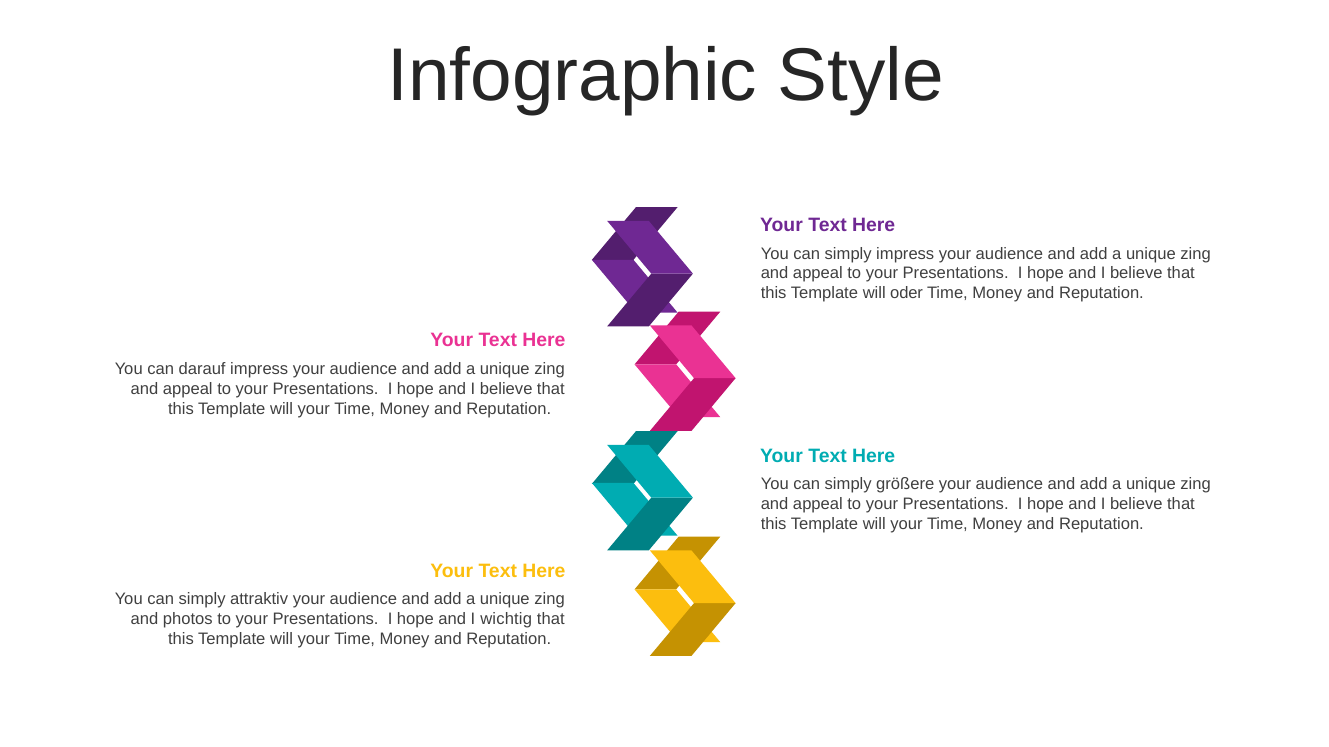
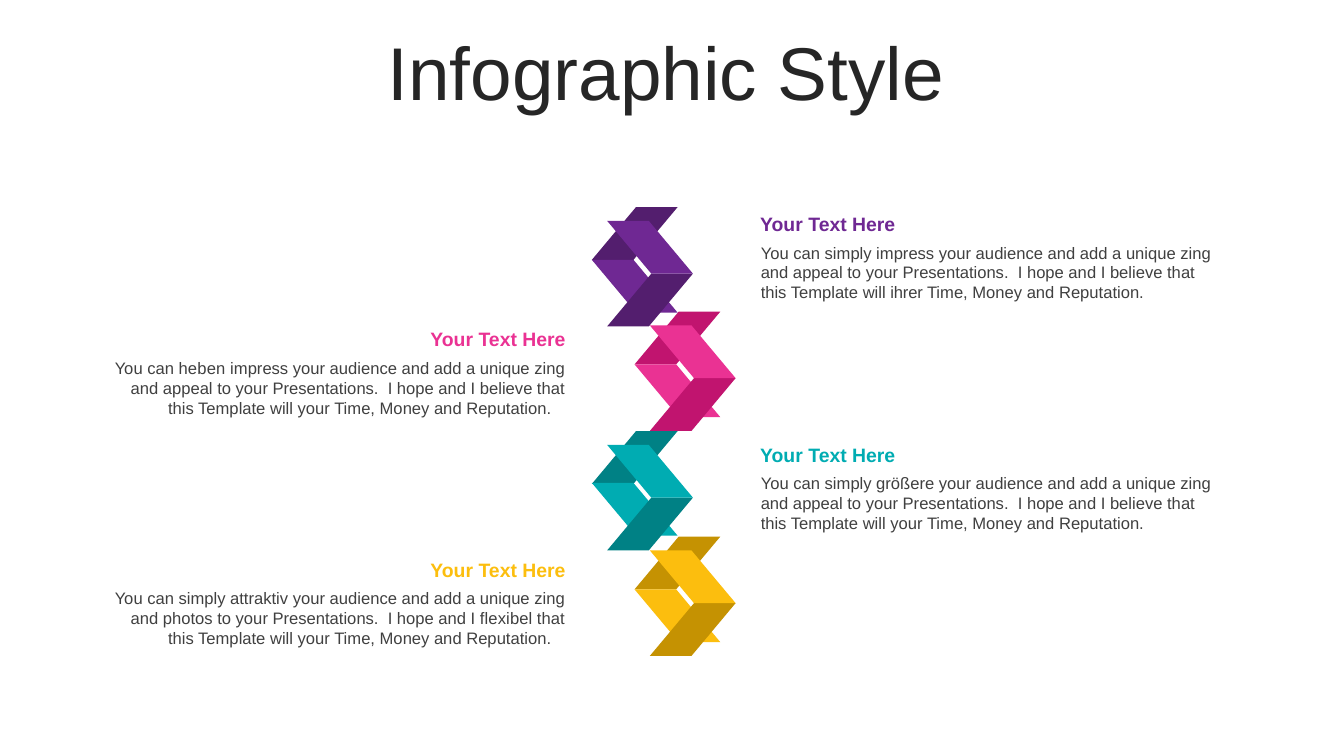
oder: oder -> ihrer
darauf: darauf -> heben
wichtig: wichtig -> flexibel
